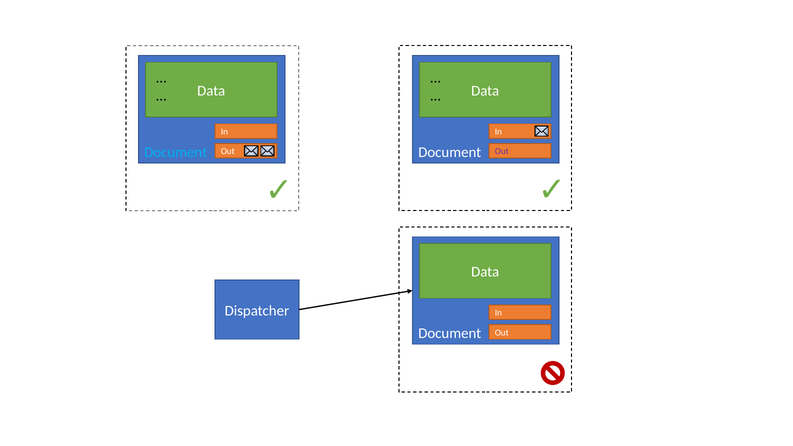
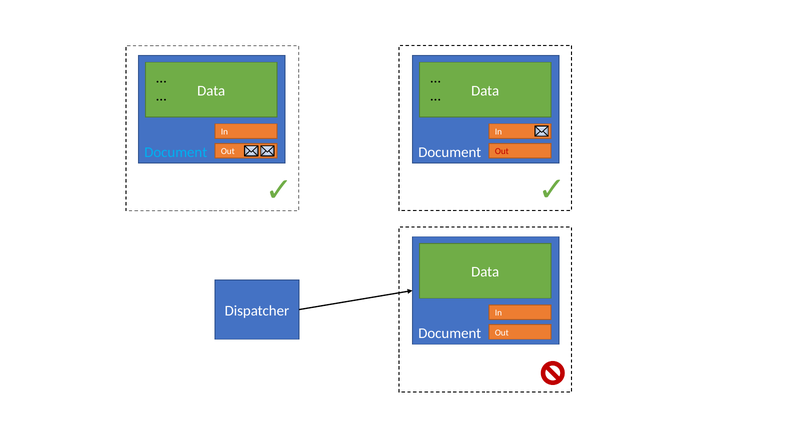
Out at (502, 151) colour: purple -> red
